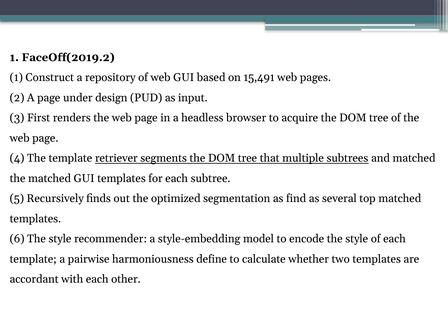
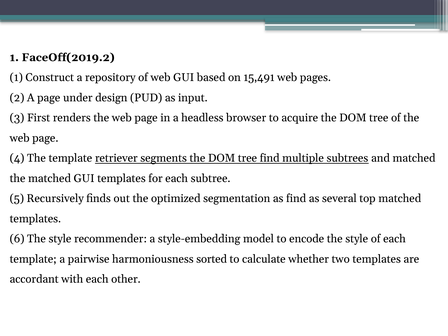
tree that: that -> find
define: define -> sorted
